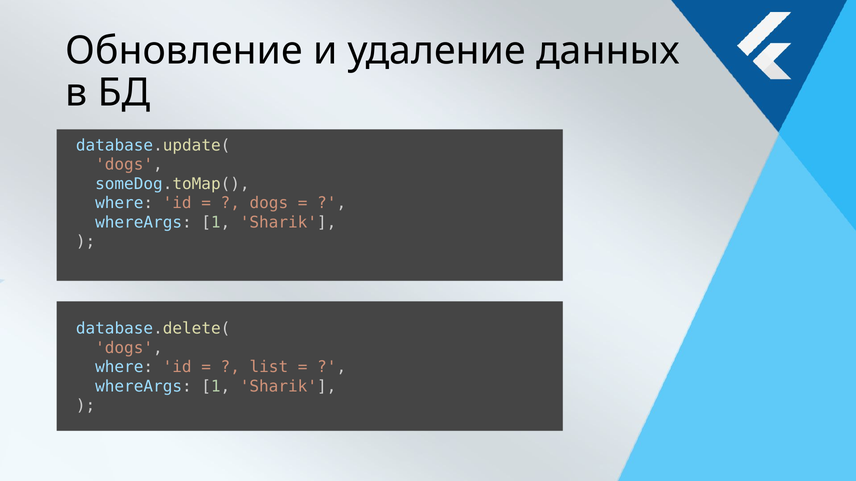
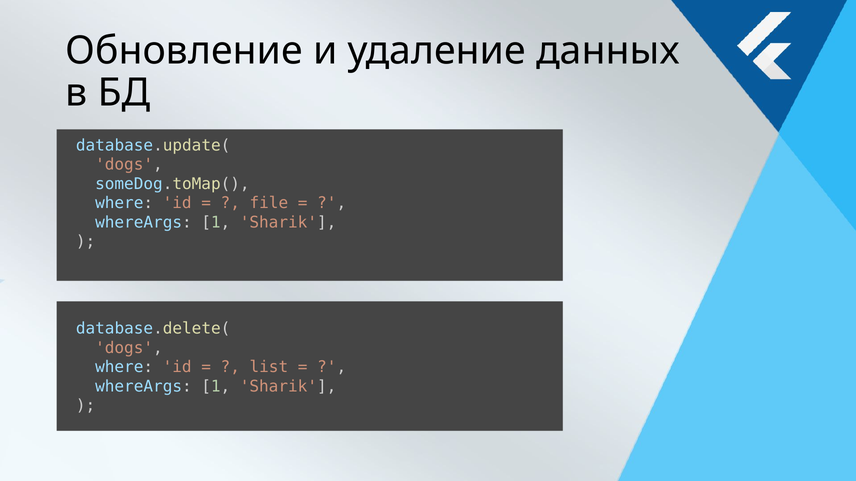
dogs at (269, 203): dogs -> file
